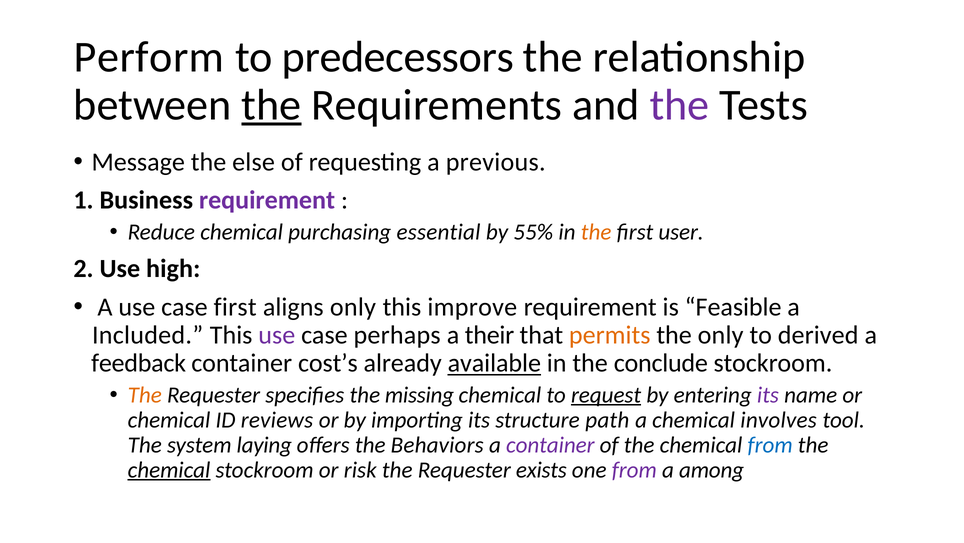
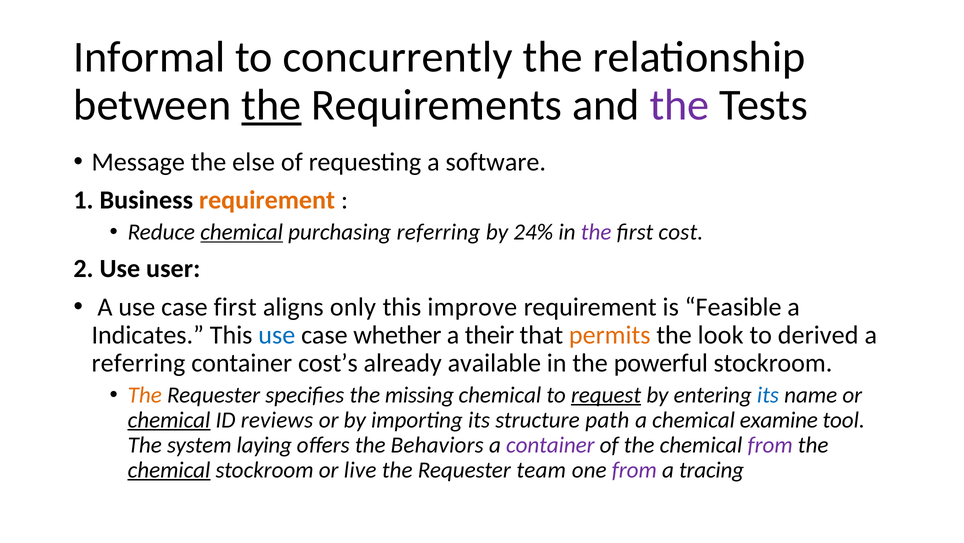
Perform: Perform -> Informal
predecessors: predecessors -> concurrently
previous: previous -> software
requirement at (267, 200) colour: purple -> orange
chemical at (242, 232) underline: none -> present
purchasing essential: essential -> referring
55%: 55% -> 24%
the at (596, 232) colour: orange -> purple
user: user -> cost
high: high -> user
Included: Included -> Indicates
use at (277, 335) colour: purple -> blue
perhaps: perhaps -> whether
the only: only -> look
feedback at (139, 363): feedback -> referring
available underline: present -> none
conclude: conclude -> powerful
its at (768, 394) colour: purple -> blue
chemical at (169, 419) underline: none -> present
involves: involves -> examine
from at (770, 444) colour: blue -> purple
risk: risk -> live
exists: exists -> team
among: among -> tracing
